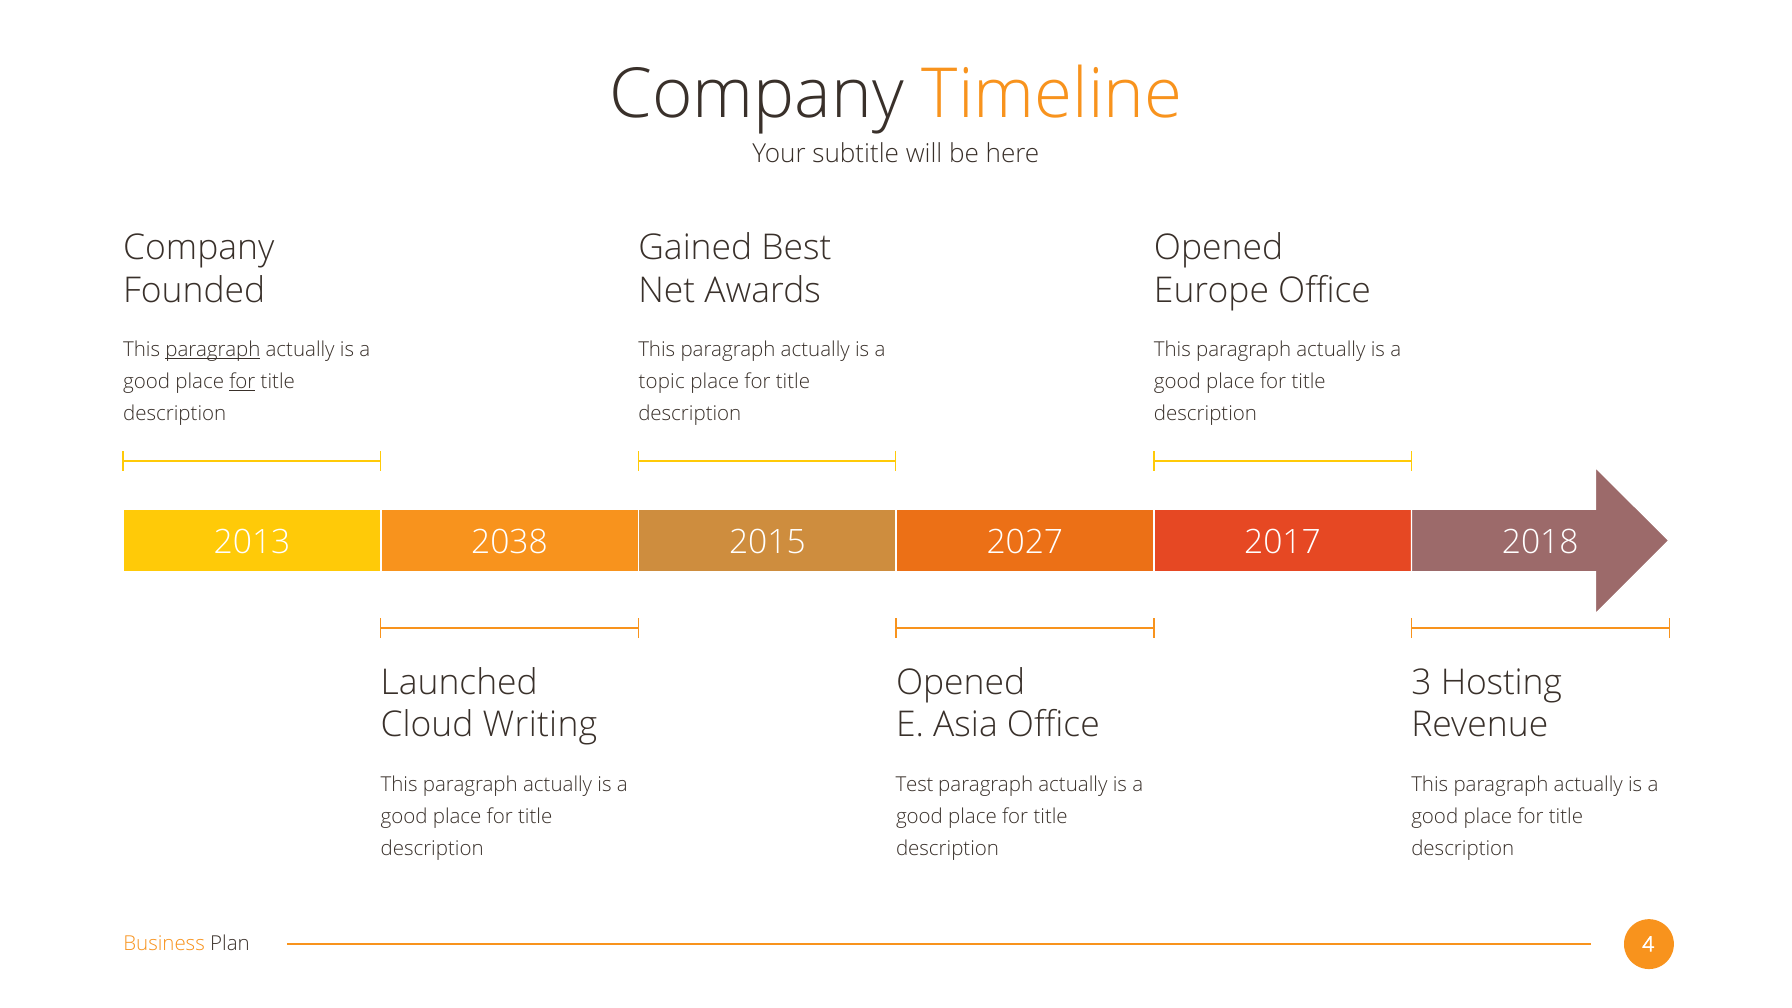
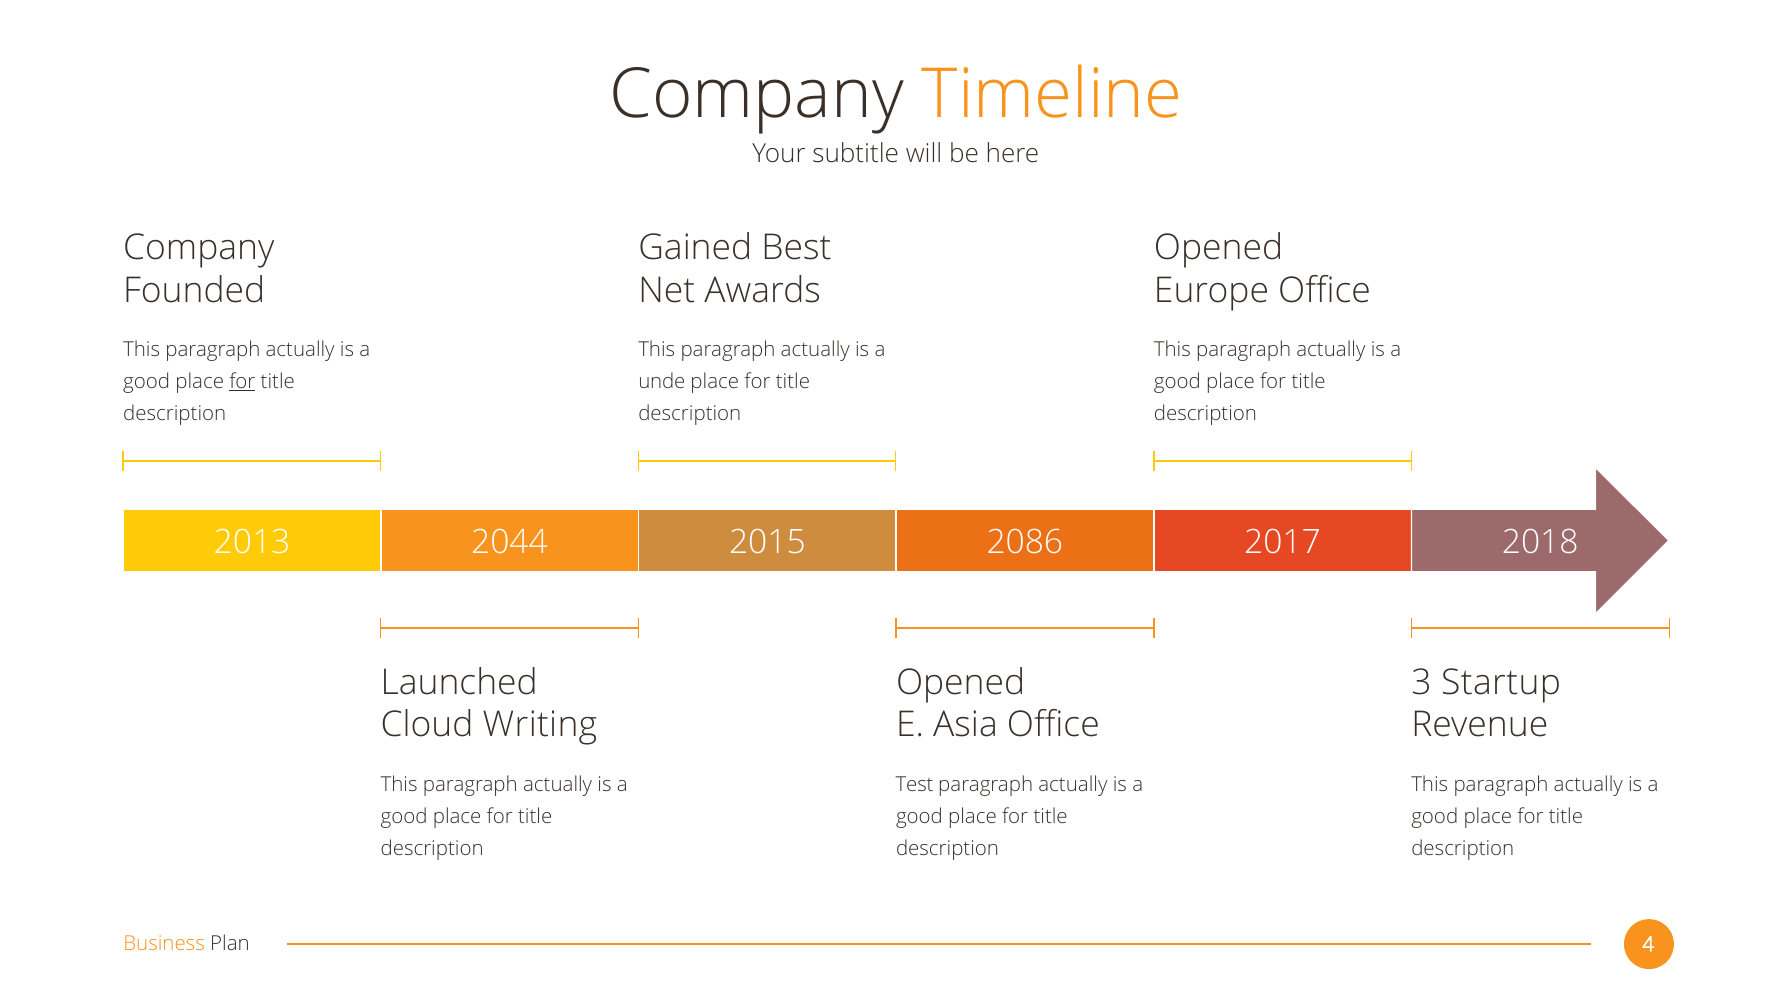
paragraph at (213, 350) underline: present -> none
topic: topic -> unde
2038: 2038 -> 2044
2027: 2027 -> 2086
Hosting: Hosting -> Startup
